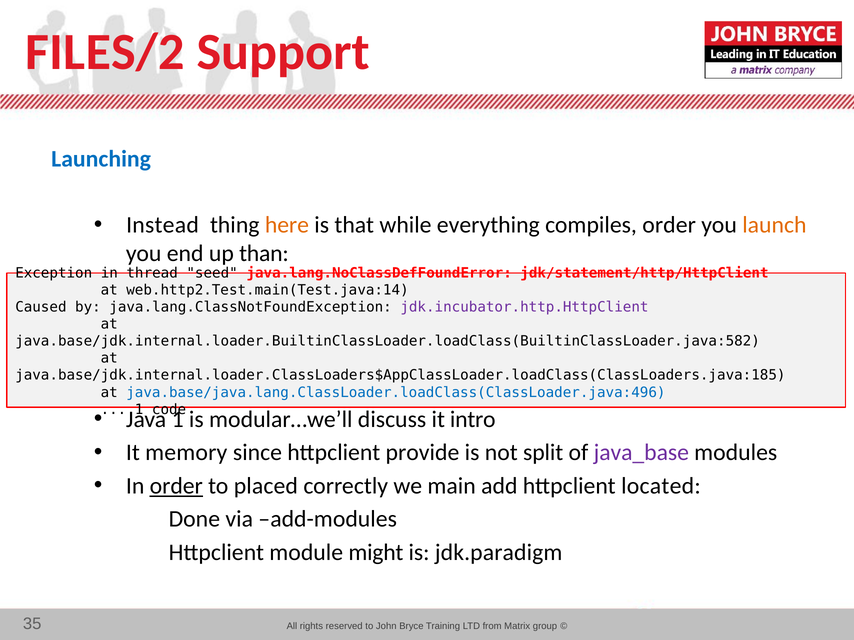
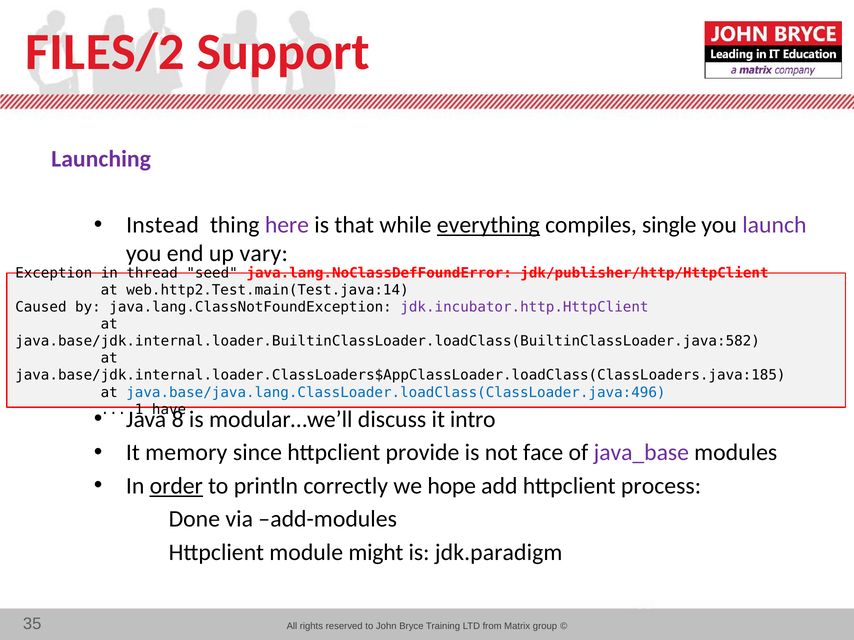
Launching colour: blue -> purple
here colour: orange -> purple
everything underline: none -> present
compiles order: order -> single
launch colour: orange -> purple
than: than -> vary
jdk/statement/http/HttpClient: jdk/statement/http/HttpClient -> jdk/publisher/http/HttpClient
code: code -> have
1 at (178, 420): 1 -> 8
split: split -> face
placed: placed -> println
main: main -> hope
located: located -> process
